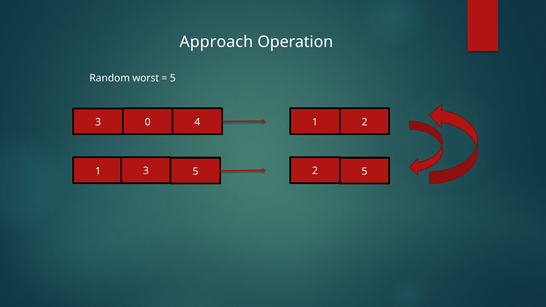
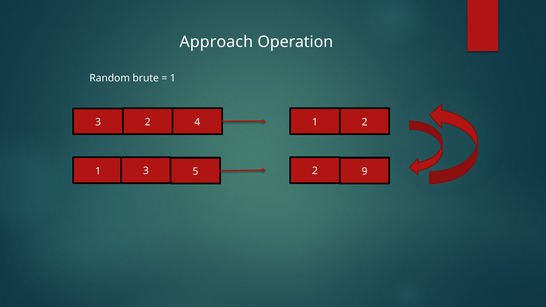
worst: worst -> brute
5 at (173, 78): 5 -> 1
3 0: 0 -> 2
5 5: 5 -> 9
